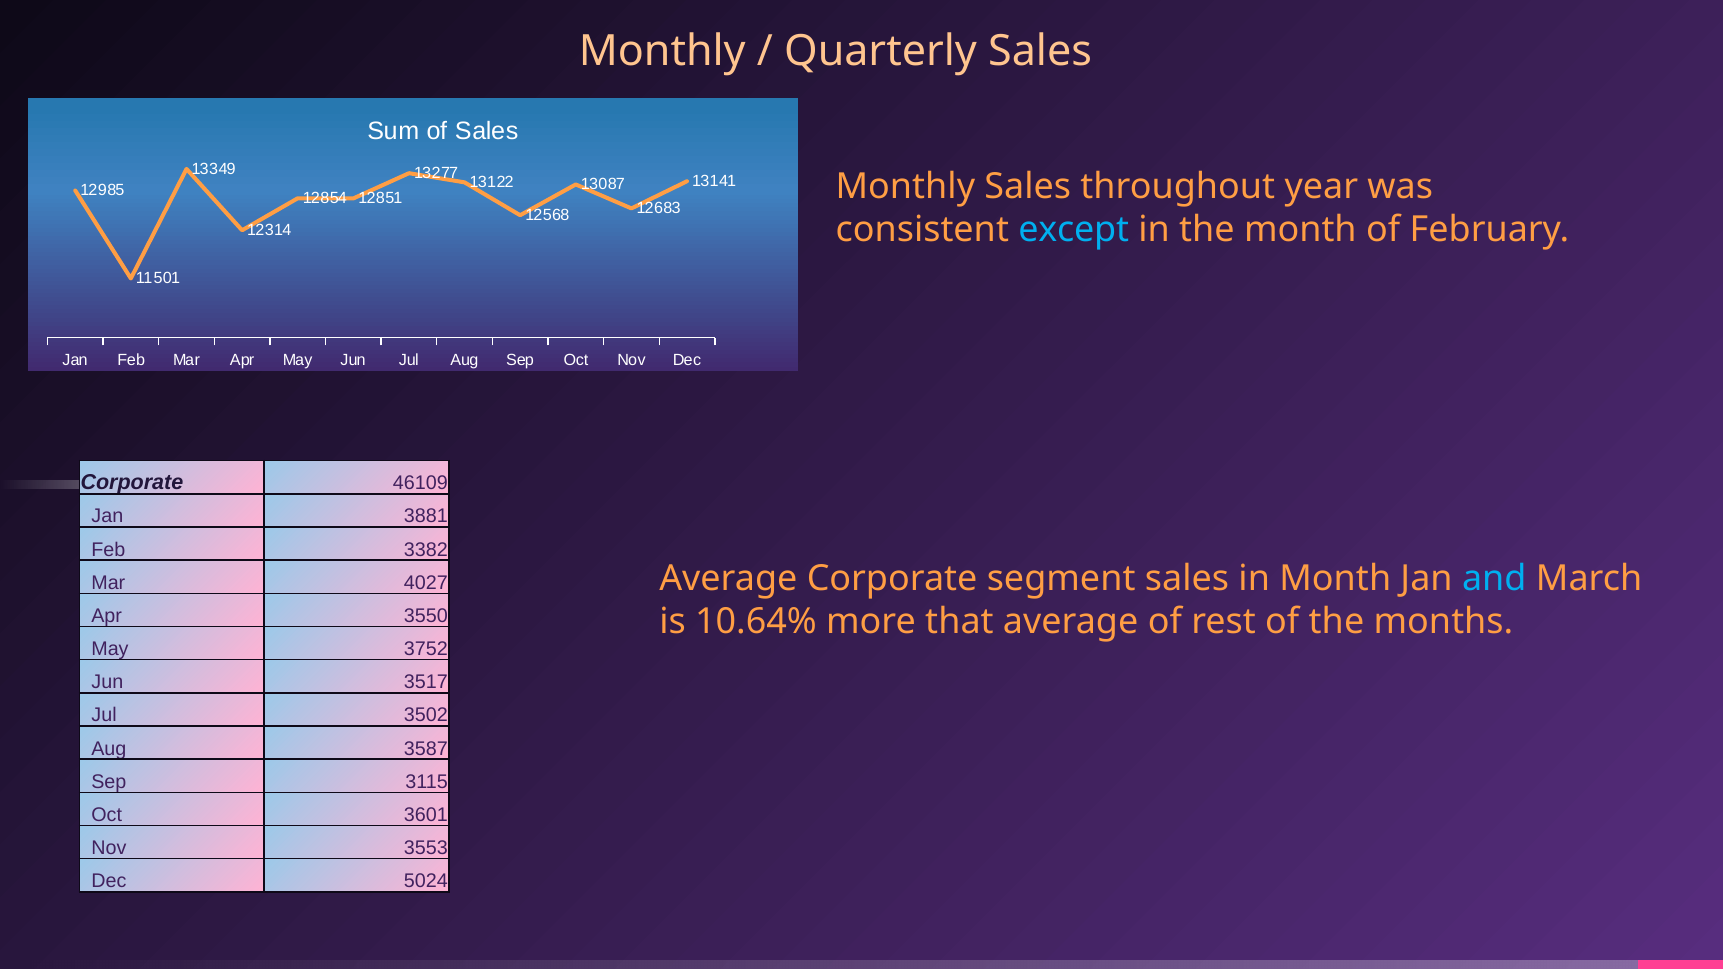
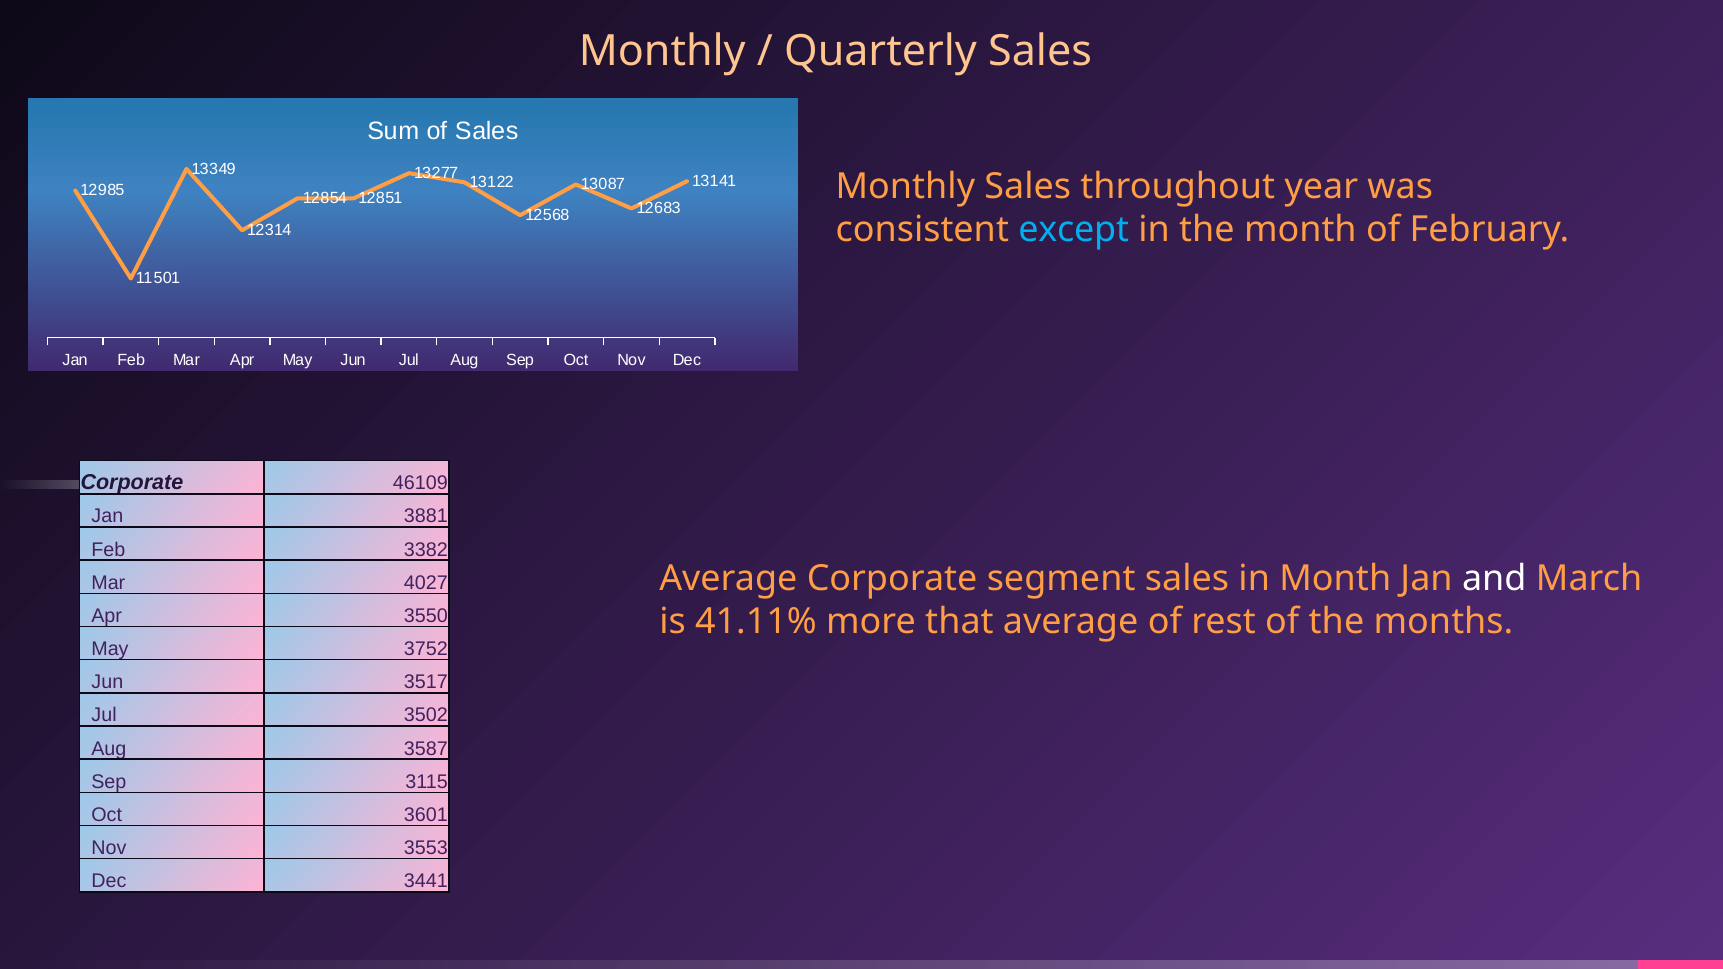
and colour: light blue -> white
10.64%: 10.64% -> 41.11%
5024: 5024 -> 3441
